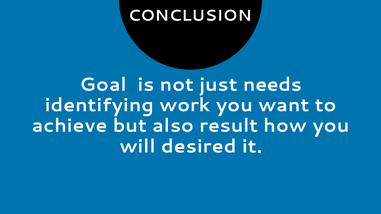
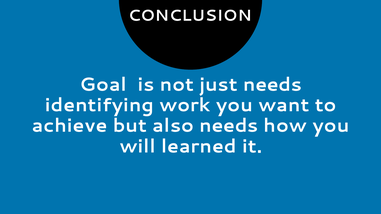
also result: result -> needs
desired: desired -> learned
